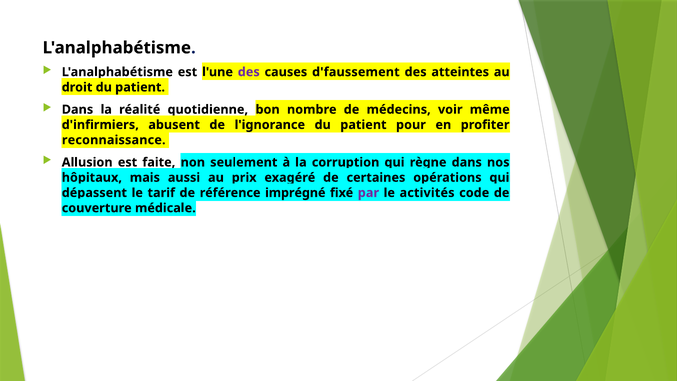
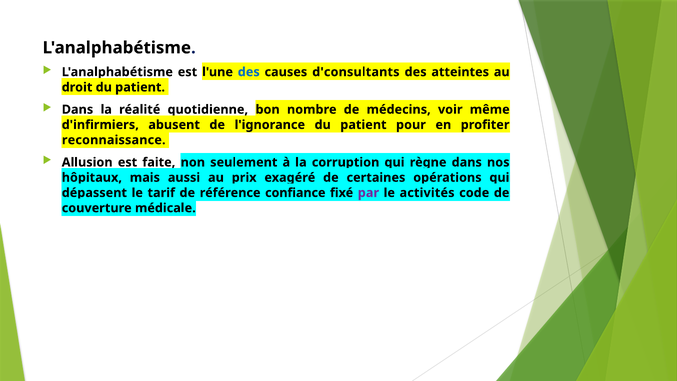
des at (249, 72) colour: purple -> blue
d'faussement: d'faussement -> d'consultants
imprégné: imprégné -> confiance
